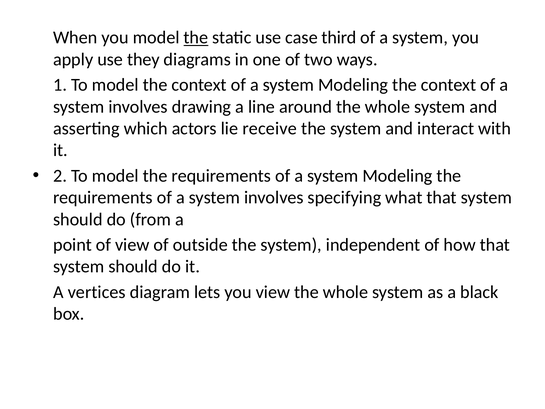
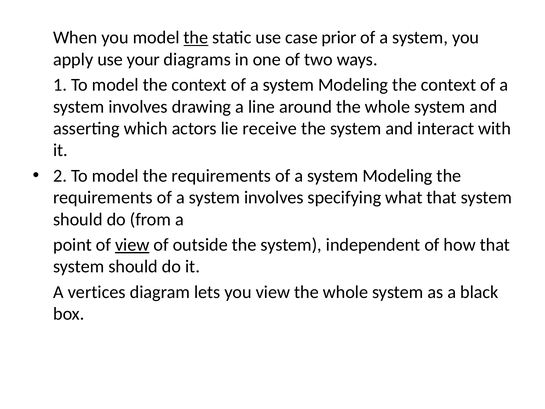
third: third -> prior
they: they -> your
view at (132, 245) underline: none -> present
